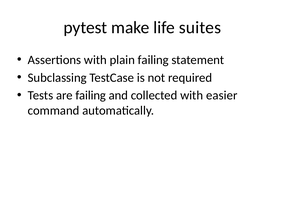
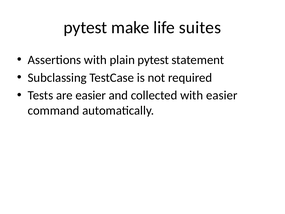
plain failing: failing -> pytest
are failing: failing -> easier
